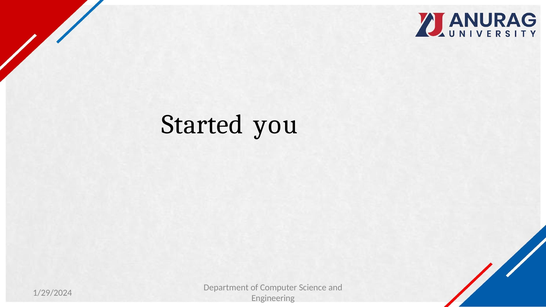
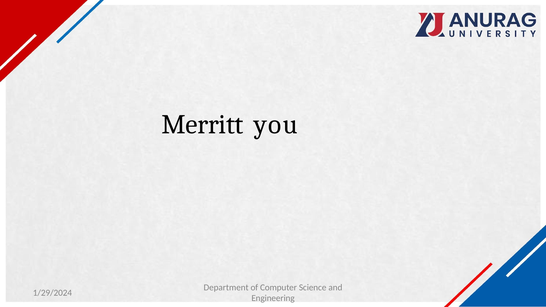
Started: Started -> Merritt
